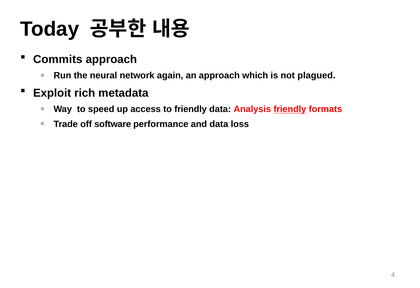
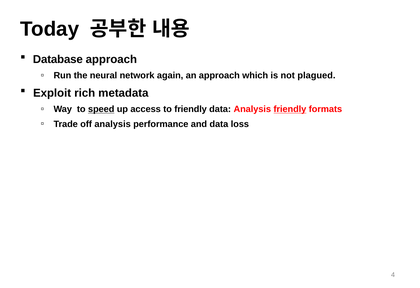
Commits: Commits -> Database
speed underline: none -> present
off software: software -> analysis
